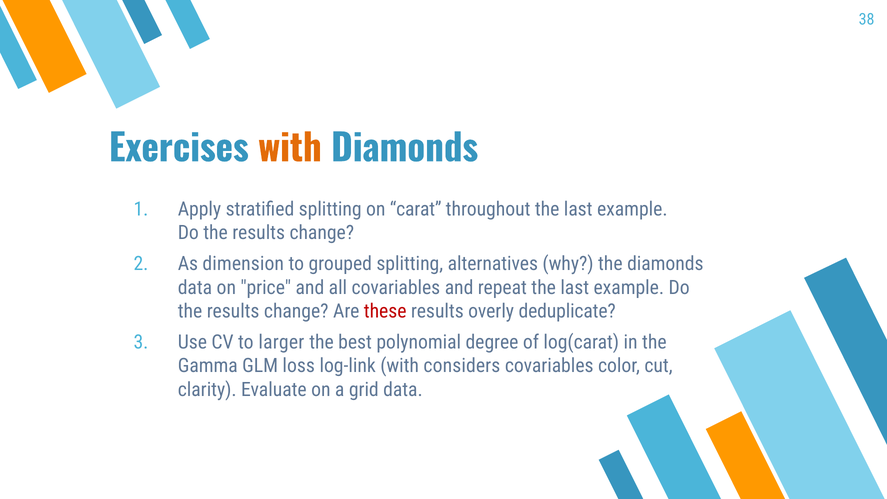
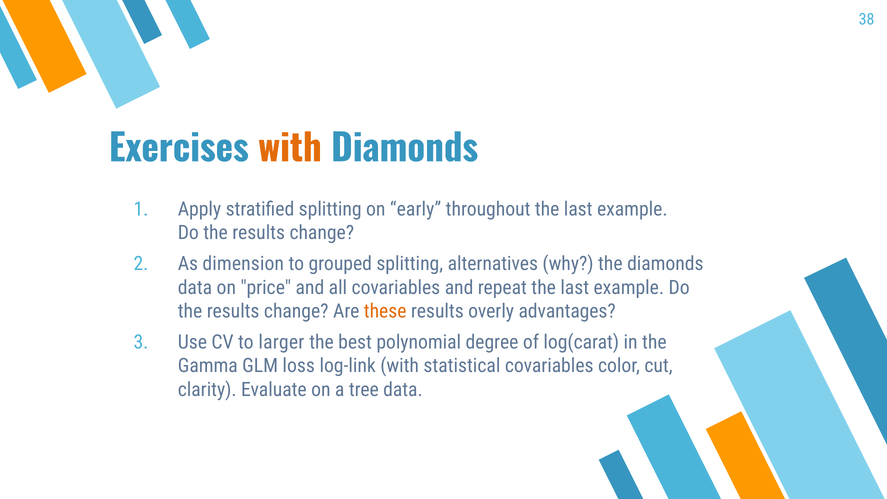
carat: carat -> early
these colour: red -> orange
deduplicate: deduplicate -> advantages
considers: considers -> statistical
grid: grid -> tree
